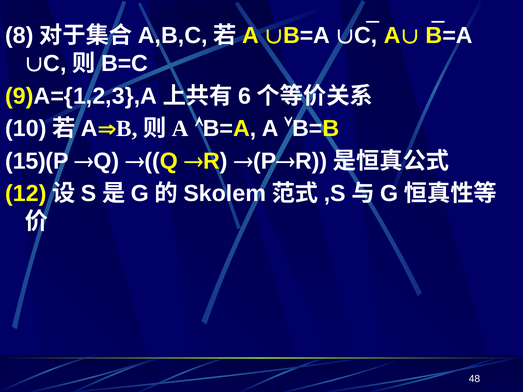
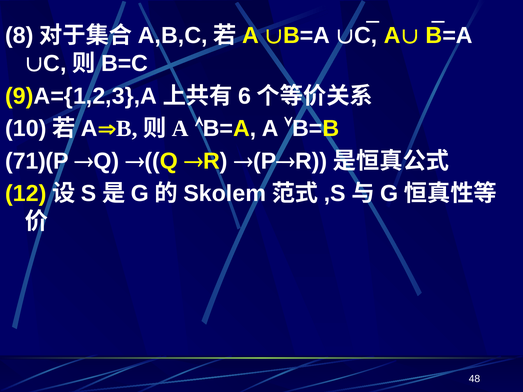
15)(P: 15)(P -> 71)(P
